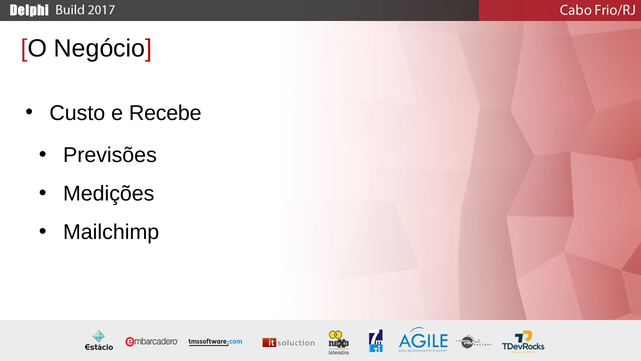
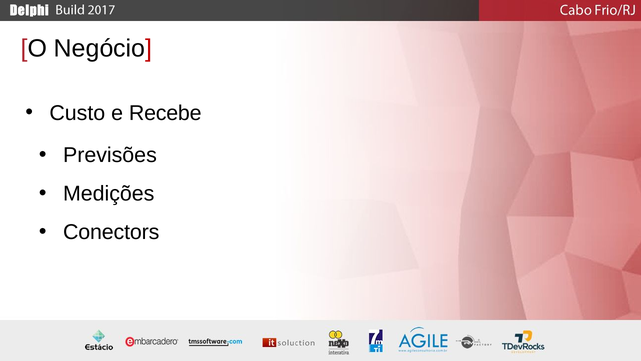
Mailchimp: Mailchimp -> Conectors
